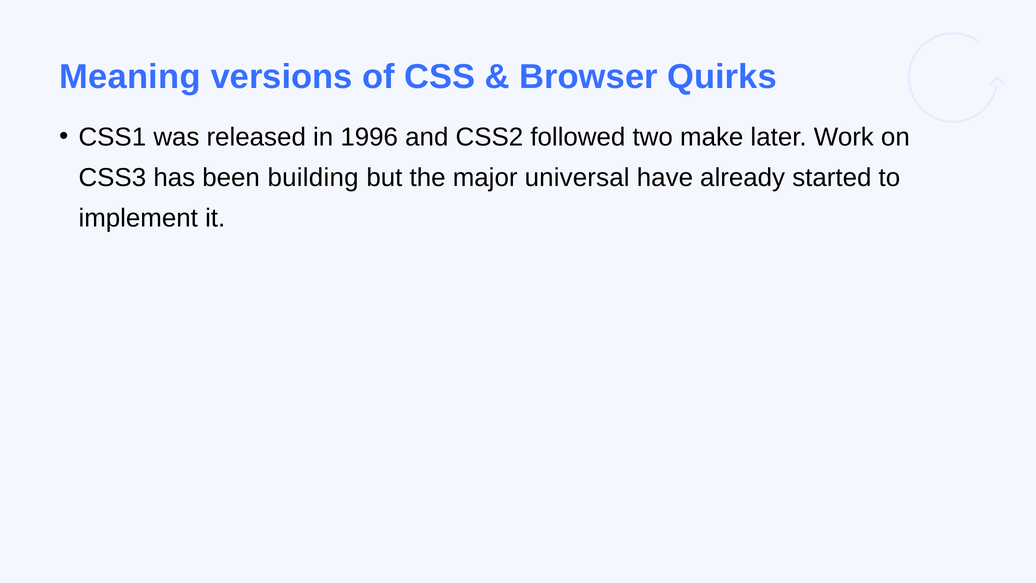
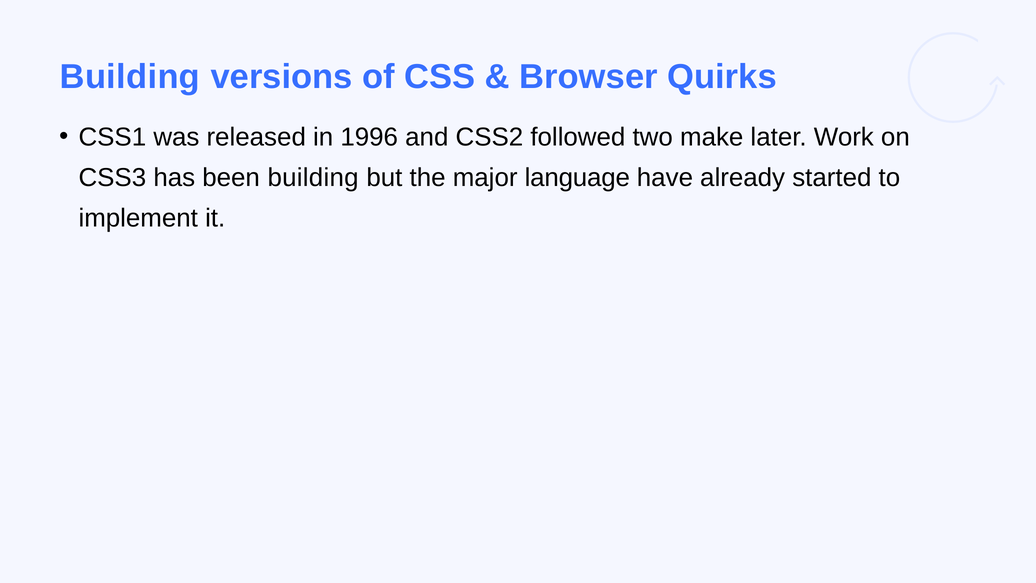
Meaning at (130, 77): Meaning -> Building
universal: universal -> language
